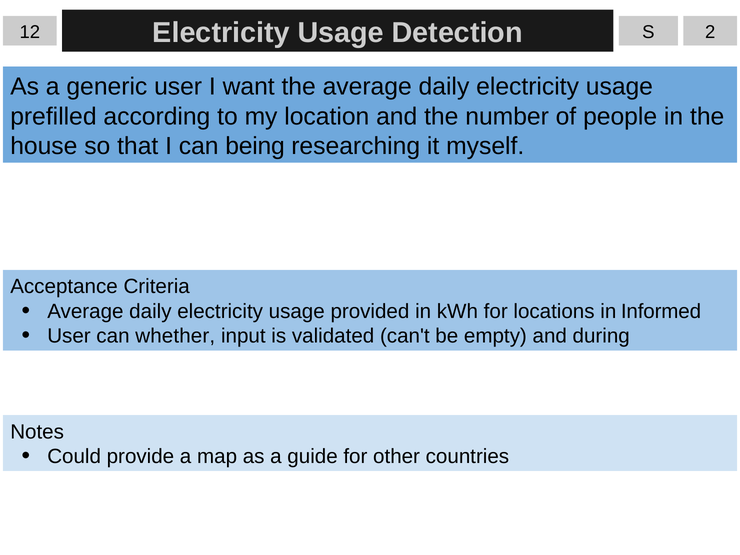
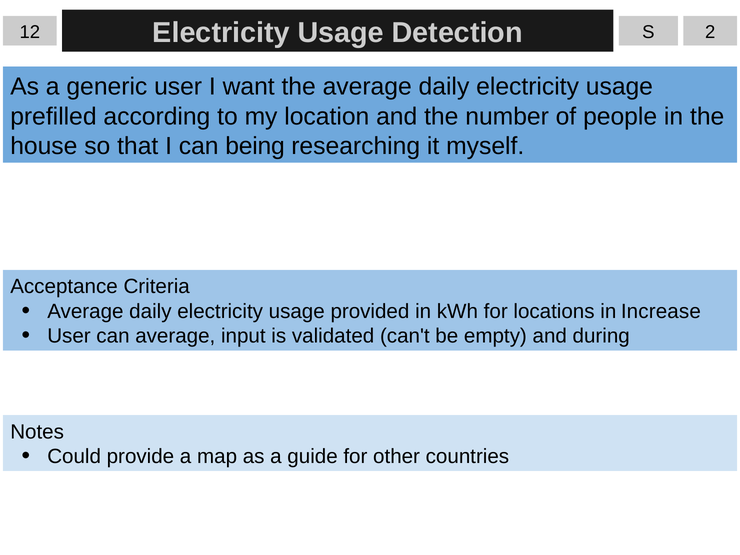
Informed: Informed -> Increase
can whether: whether -> average
